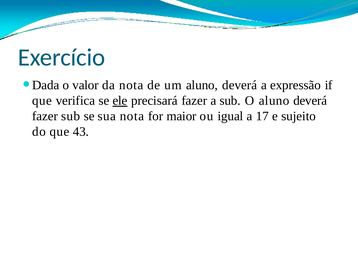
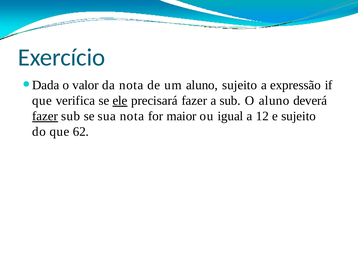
um aluno deverá: deverá -> sujeito
fazer at (45, 116) underline: none -> present
17: 17 -> 12
43: 43 -> 62
